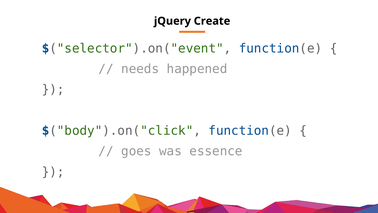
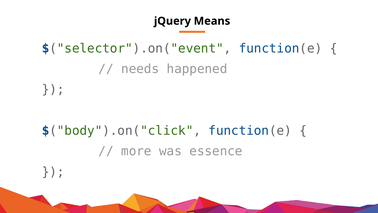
Create: Create -> Means
goes: goes -> more
